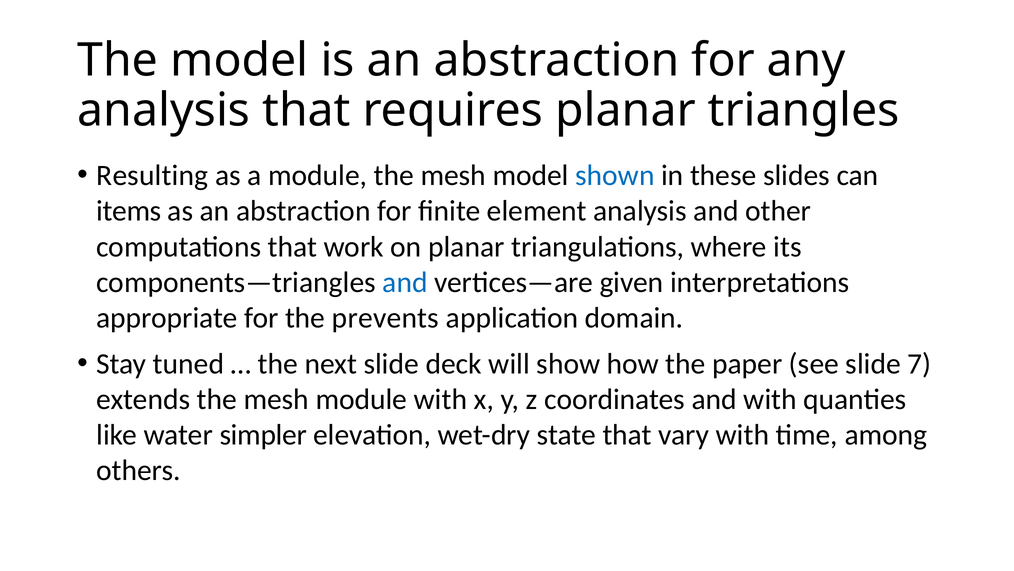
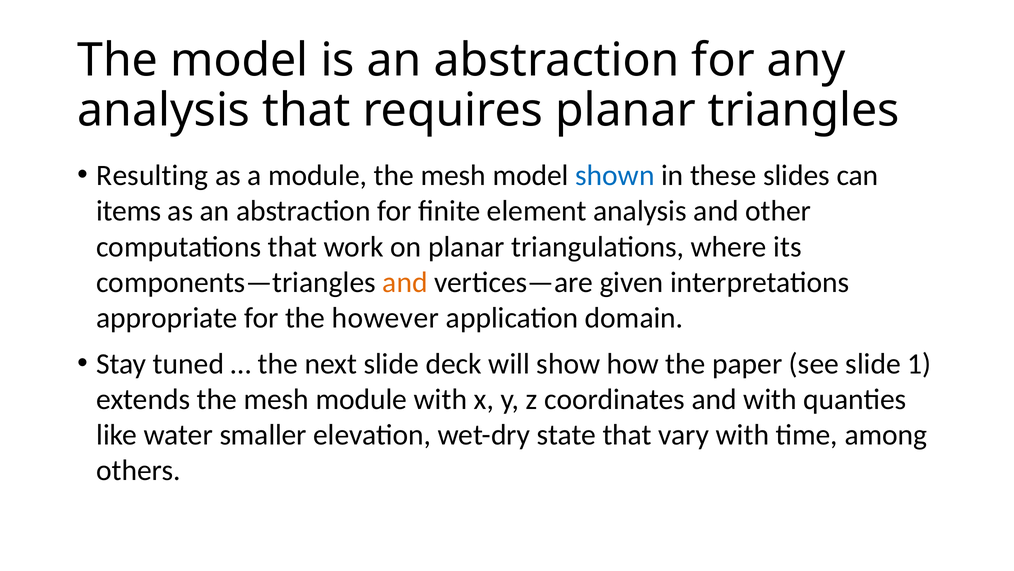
and at (405, 282) colour: blue -> orange
prevents: prevents -> however
7: 7 -> 1
simpler: simpler -> smaller
